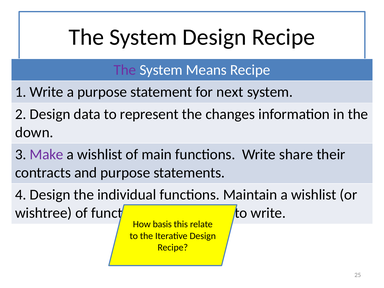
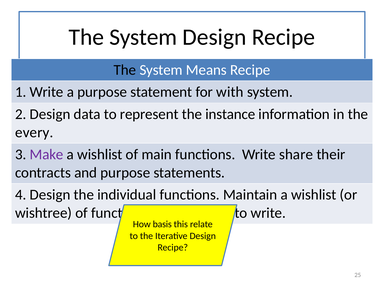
The at (125, 70) colour: purple -> black
next: next -> with
changes: changes -> instance
down: down -> every
